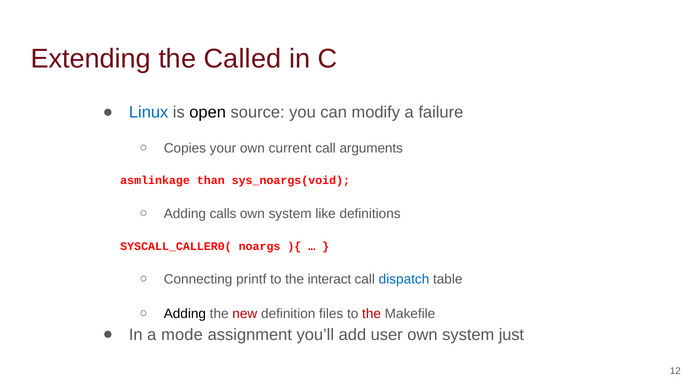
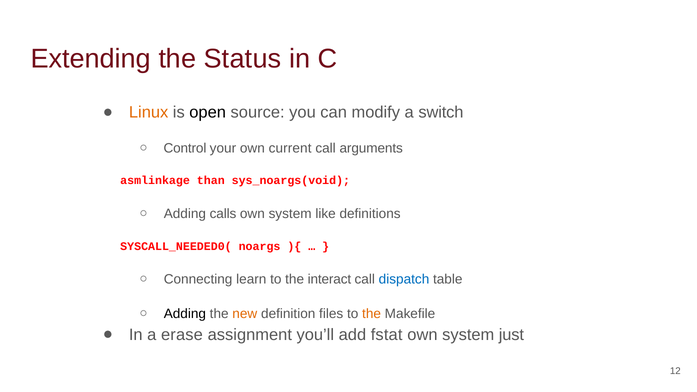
Called: Called -> Status
Linux colour: blue -> orange
failure: failure -> switch
Copies: Copies -> Control
SYSCALL_CALLER0(: SYSCALL_CALLER0( -> SYSCALL_NEEDED0(
printf: printf -> learn
new colour: red -> orange
the at (372, 314) colour: red -> orange
mode: mode -> erase
user: user -> fstat
